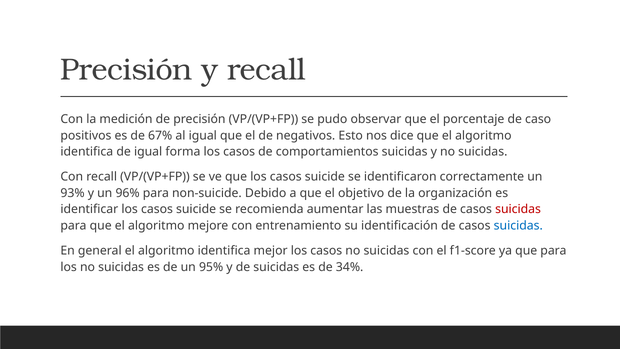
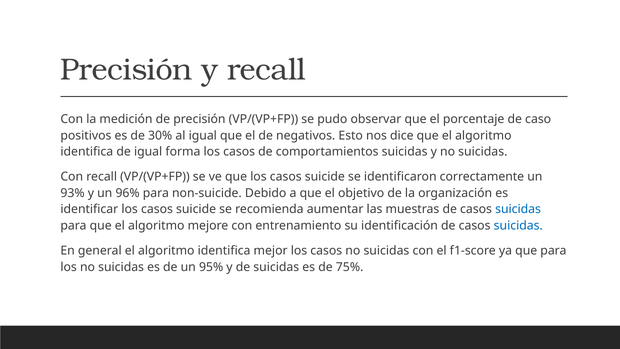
67%: 67% -> 30%
suicidas at (518, 209) colour: red -> blue
34%: 34% -> 75%
